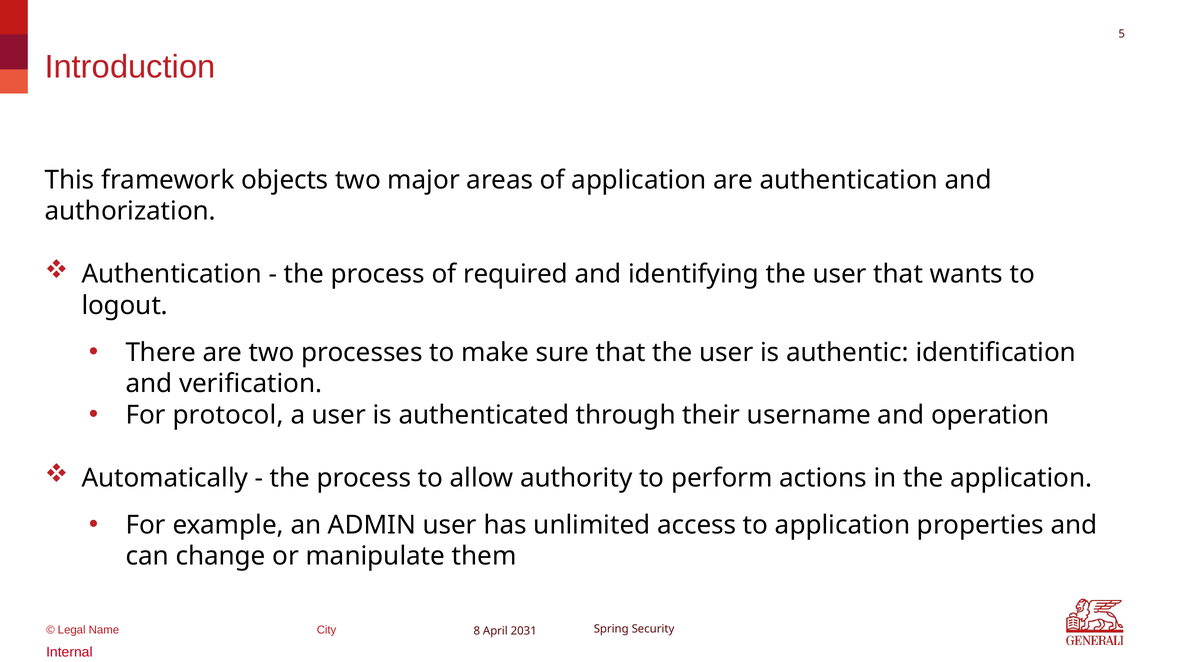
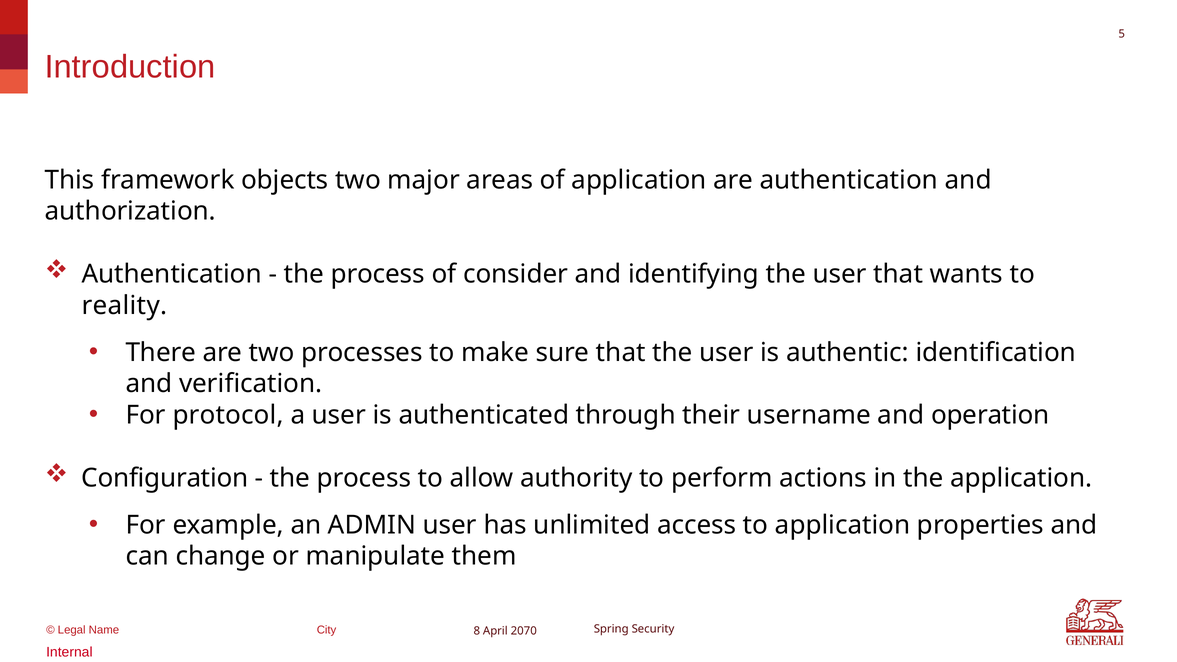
required: required -> consider
logout: logout -> reality
Automatically: Automatically -> Configuration
2031: 2031 -> 2070
